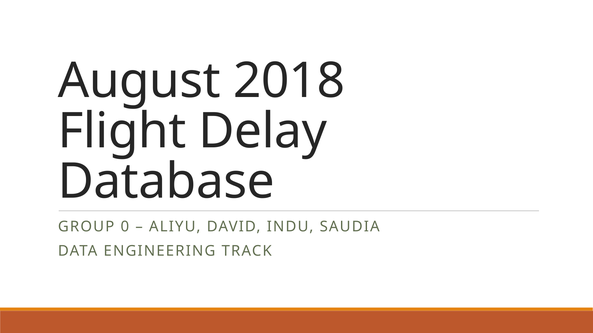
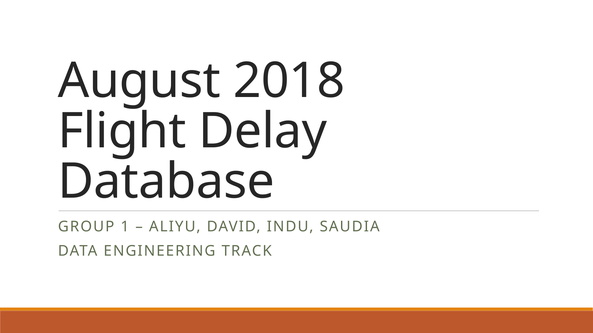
0: 0 -> 1
